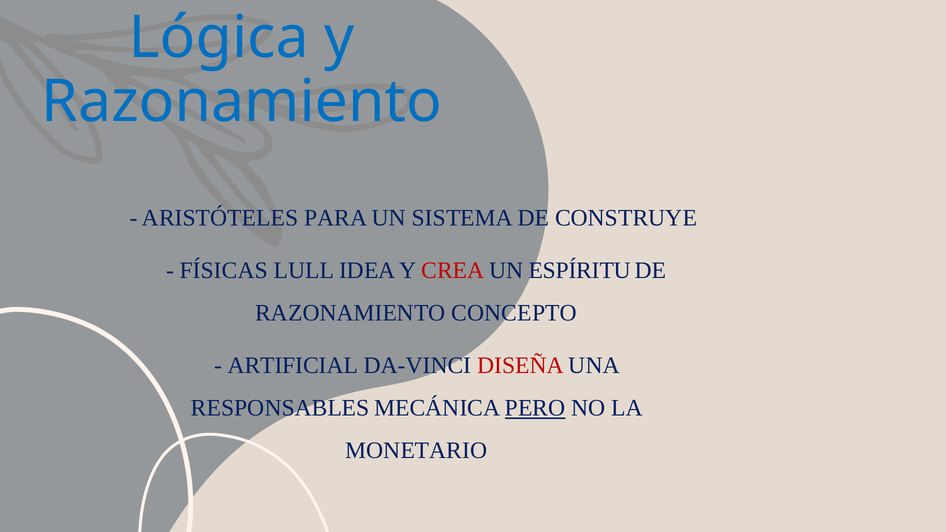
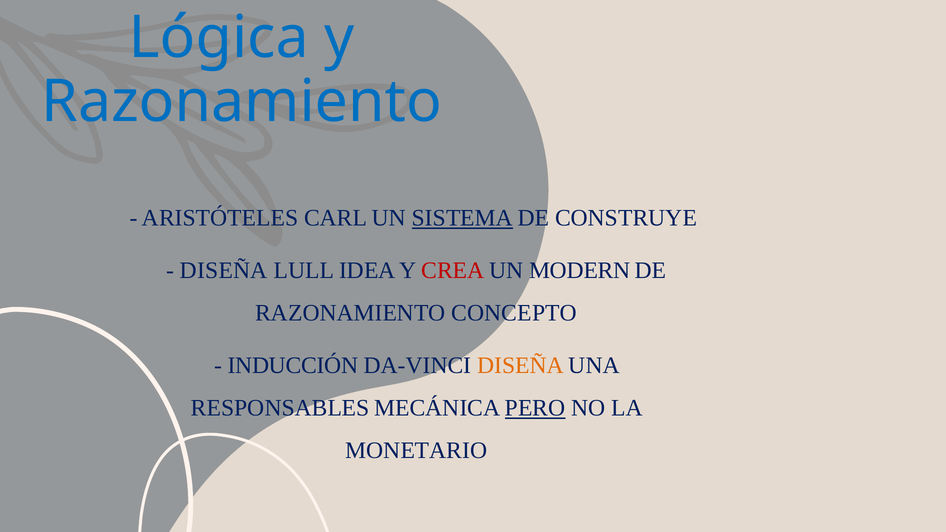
PARA: PARA -> CARL
SISTEMA underline: none -> present
FÍSICAS at (224, 270): FÍSICAS -> DISEÑA
ESPÍRITU: ESPÍRITU -> MODERN
ARTIFICIAL: ARTIFICIAL -> INDUCCIÓN
DISEÑA at (521, 365) colour: red -> orange
